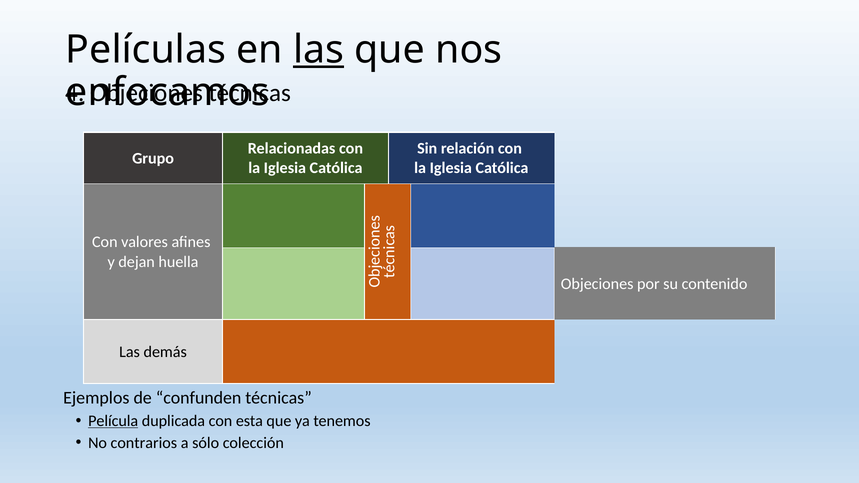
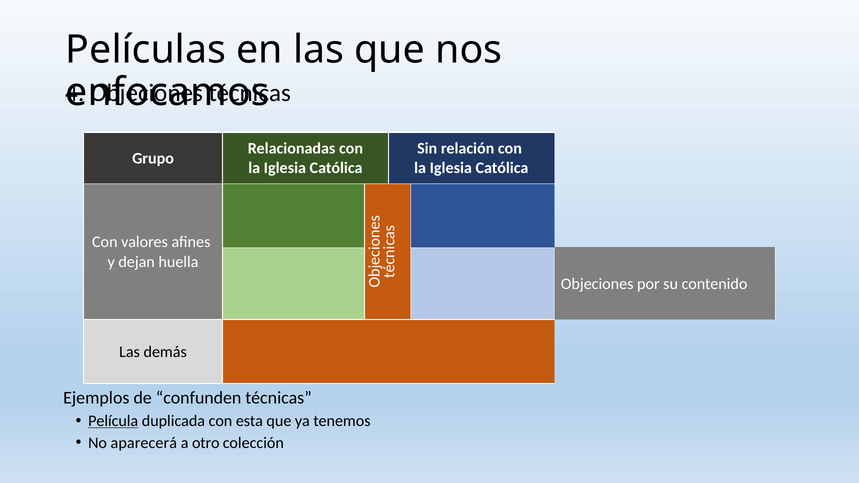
las at (319, 50) underline: present -> none
contrarios: contrarios -> aparecerá
sólo: sólo -> otro
